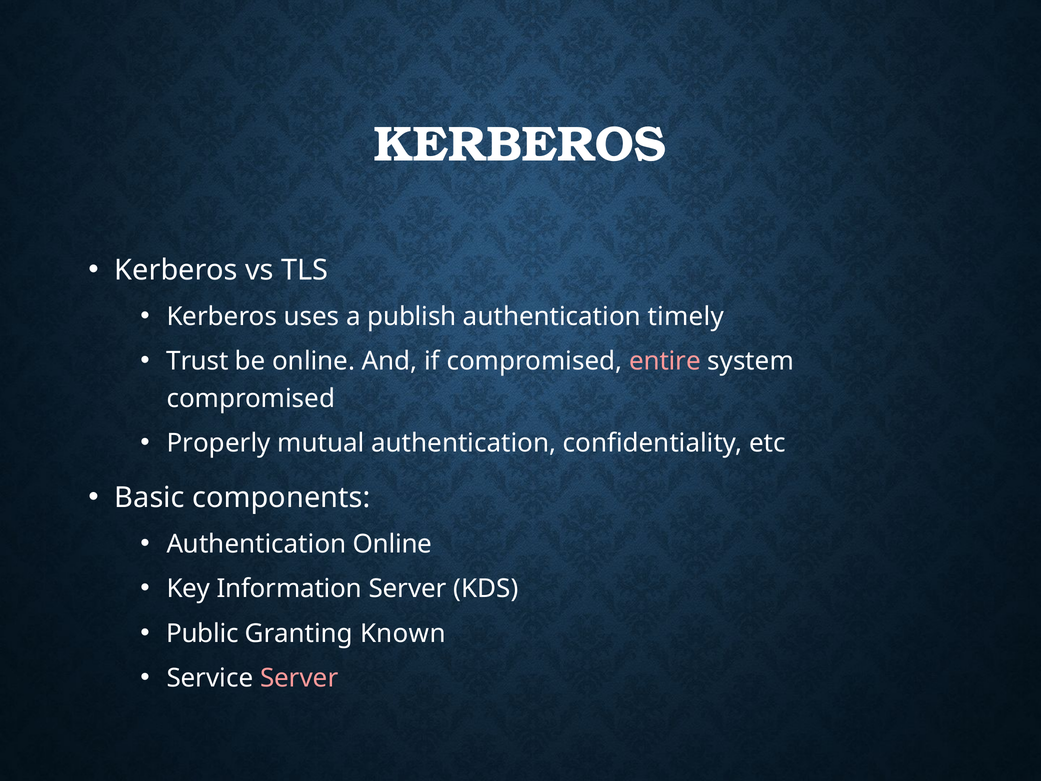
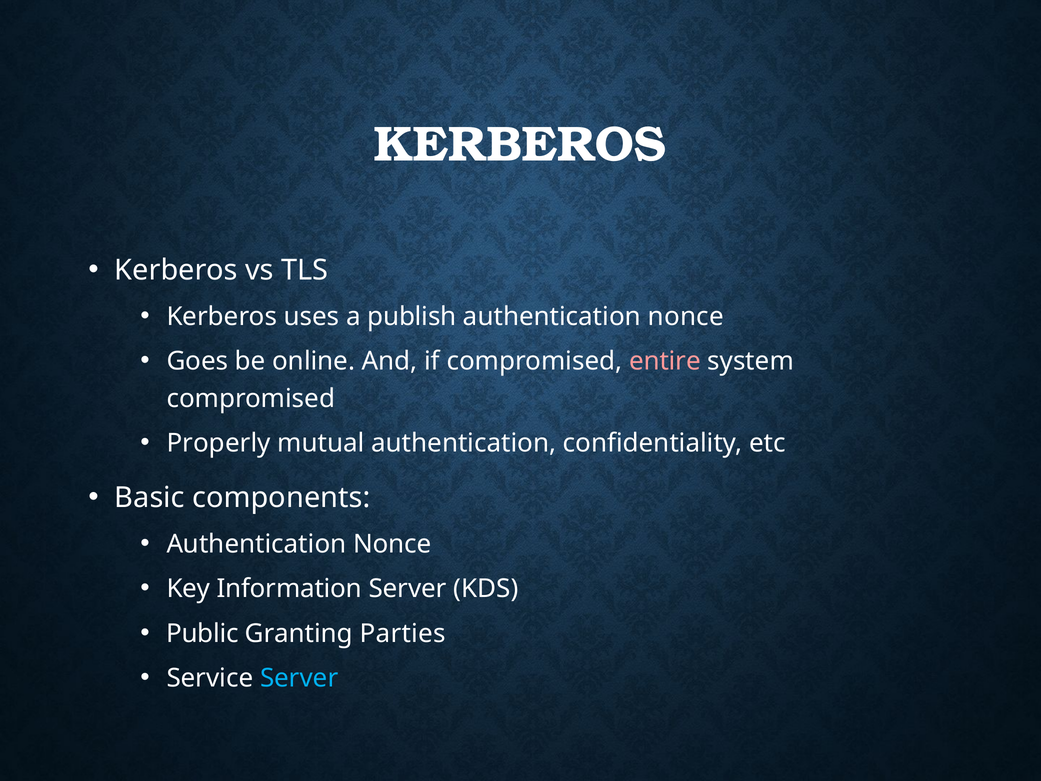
timely at (686, 316): timely -> nonce
Trust: Trust -> Goes
Online at (392, 544): Online -> Nonce
Known: Known -> Parties
Server at (299, 678) colour: pink -> light blue
